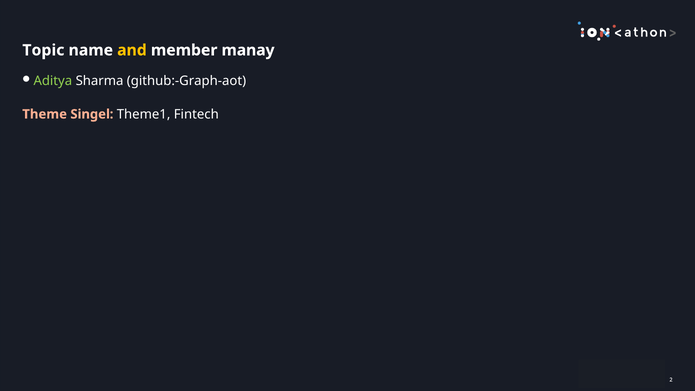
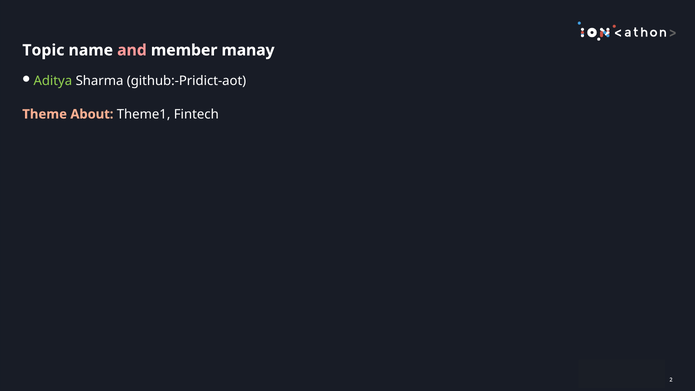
and colour: yellow -> pink
github:-Graph-aot: github:-Graph-aot -> github:-Pridict-aot
Singel: Singel -> About
